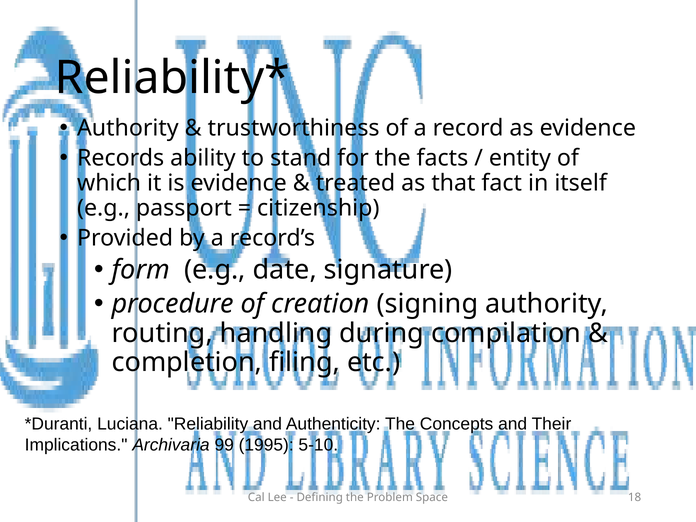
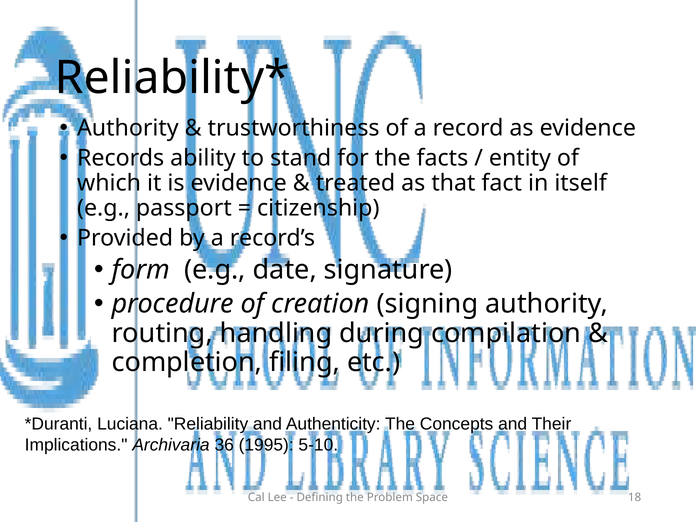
99: 99 -> 36
